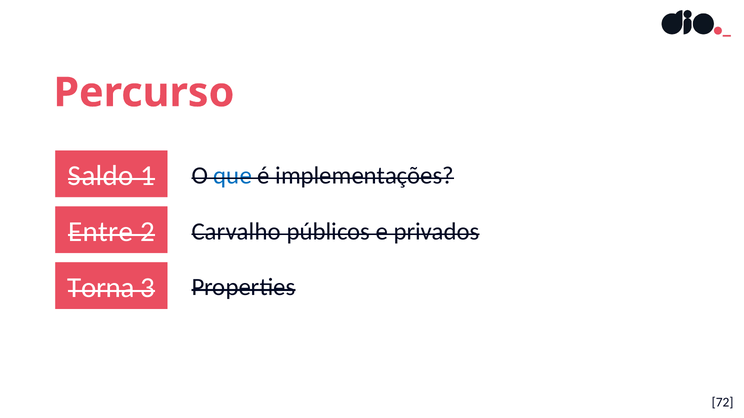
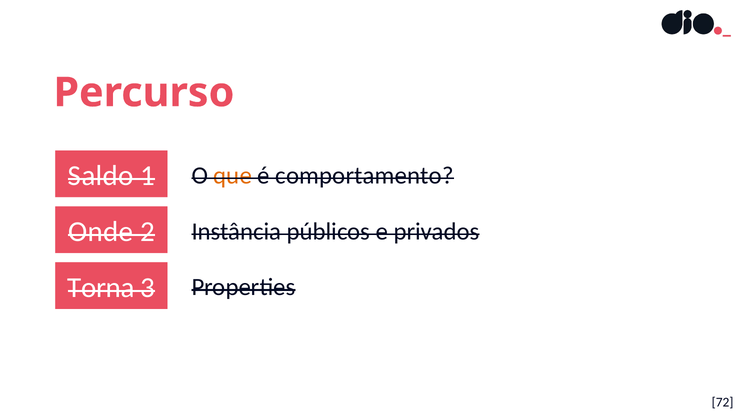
que colour: blue -> orange
implementações: implementações -> comportamento
Entre: Entre -> Onde
Carvalho: Carvalho -> Instância
